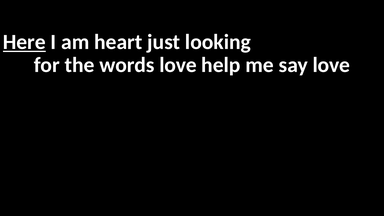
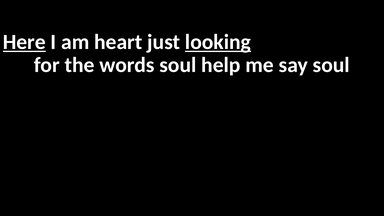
looking underline: none -> present
words love: love -> soul
say love: love -> soul
